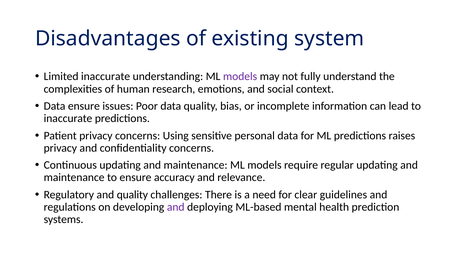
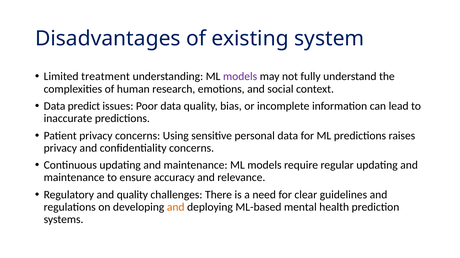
Limited inaccurate: inaccurate -> treatment
Data ensure: ensure -> predict
and at (176, 208) colour: purple -> orange
